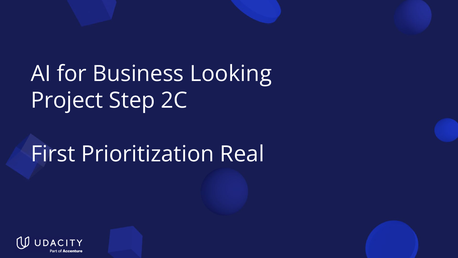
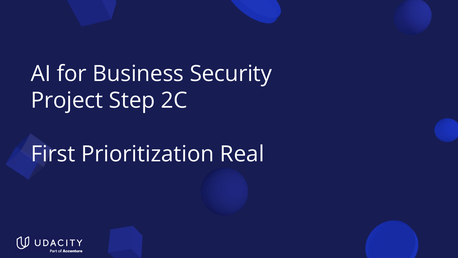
Looking: Looking -> Security
